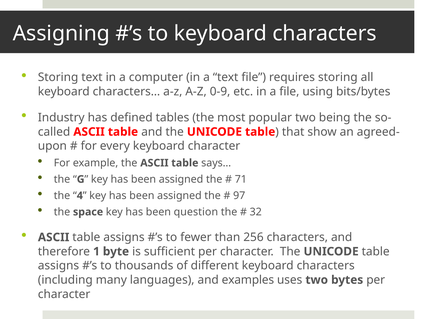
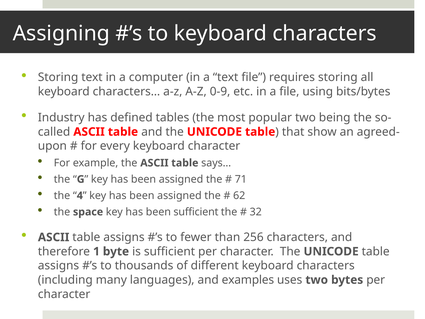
97: 97 -> 62
been question: question -> sufficient
